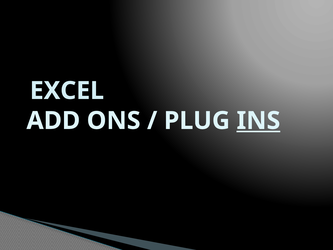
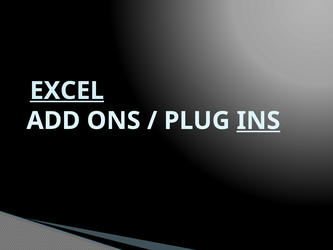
EXCEL underline: none -> present
